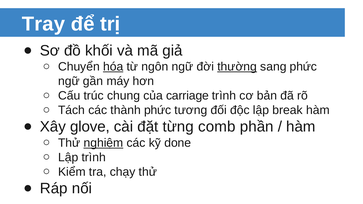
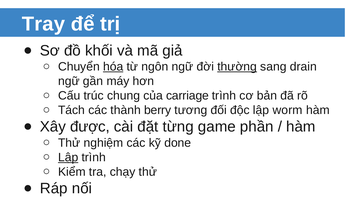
sang phức: phức -> drain
thành phức: phức -> berry
break: break -> worm
glove: glove -> được
comb: comb -> game
nghiệm underline: present -> none
Lập at (68, 158) underline: none -> present
